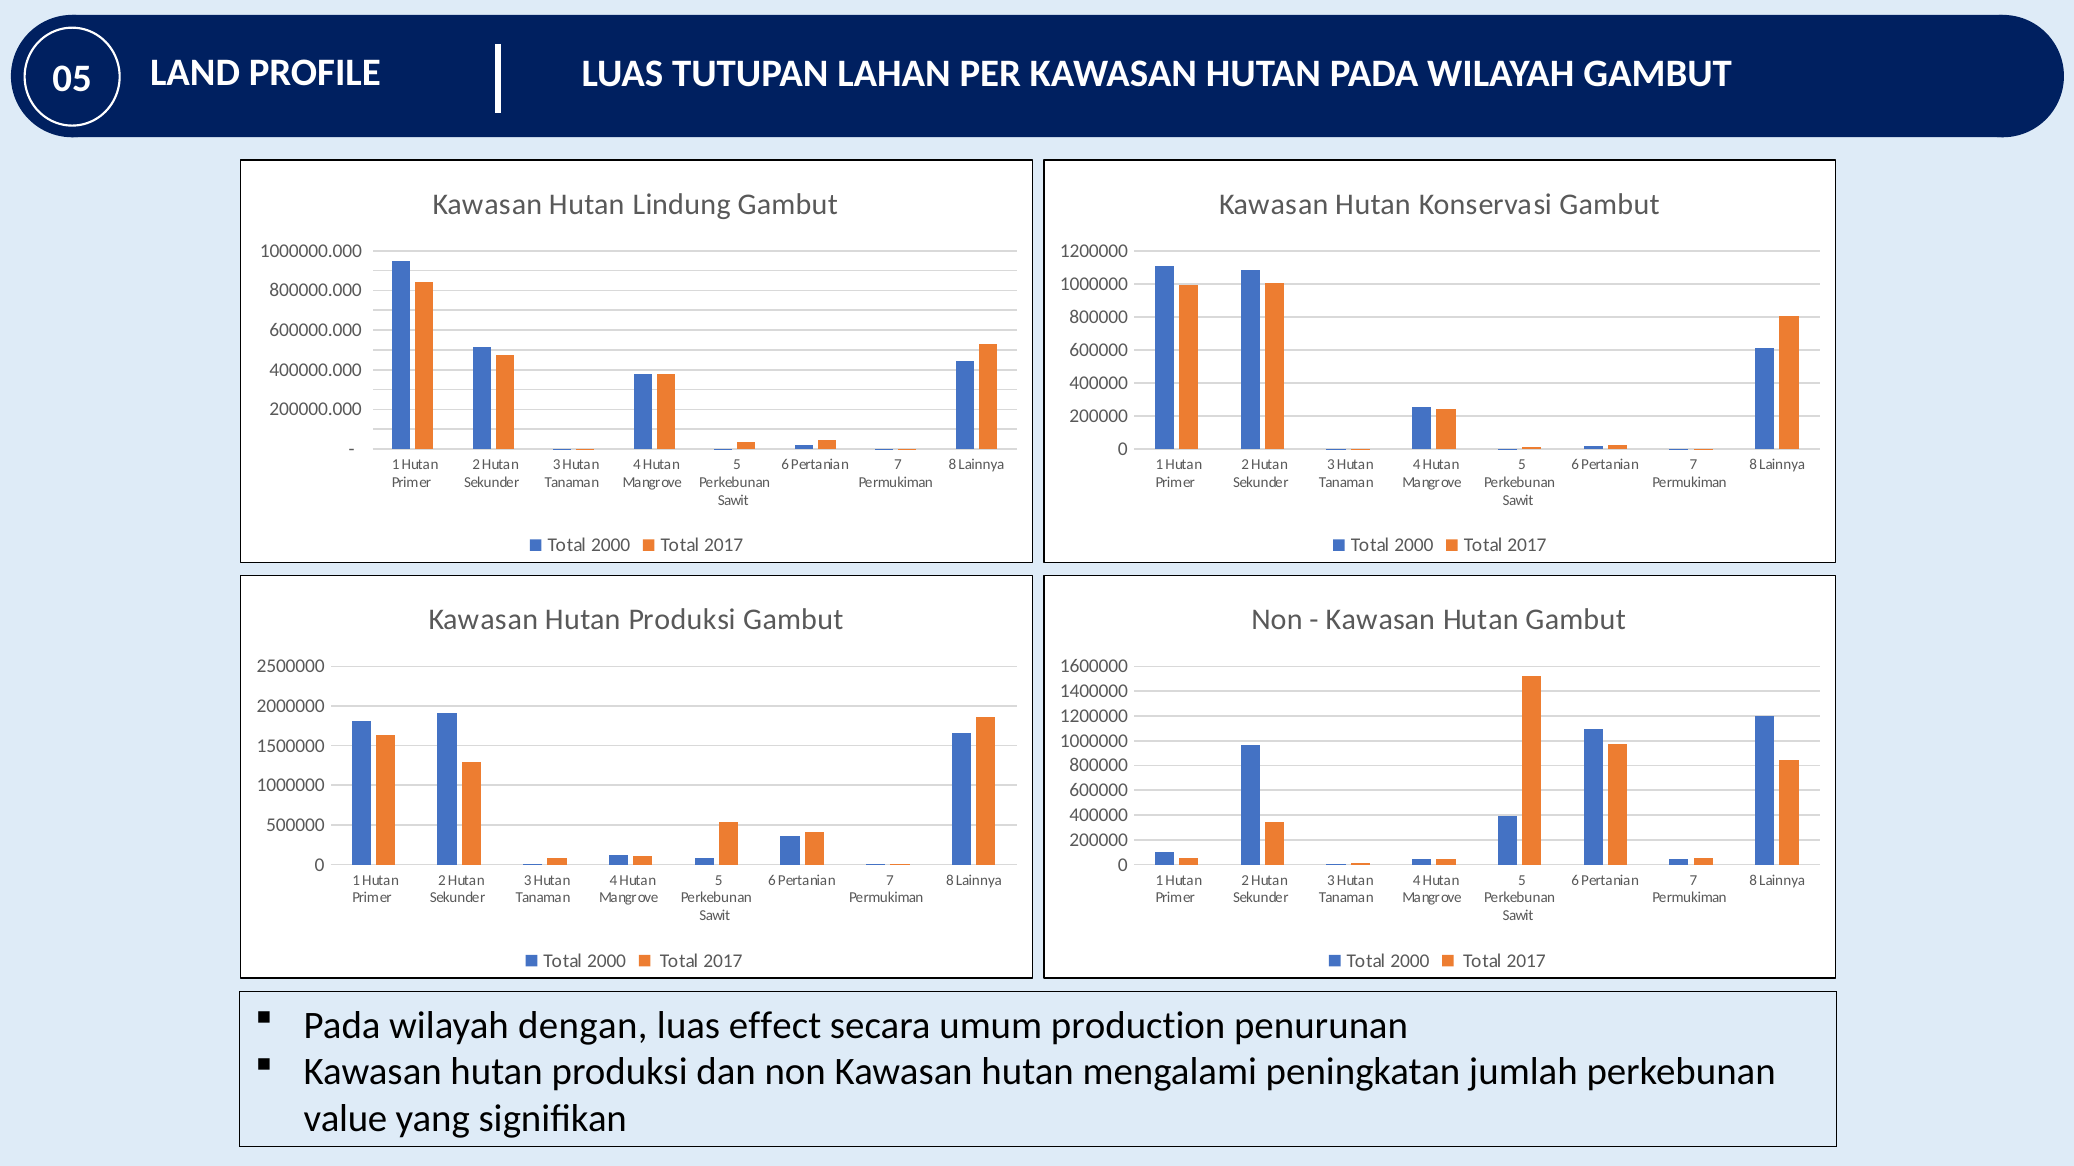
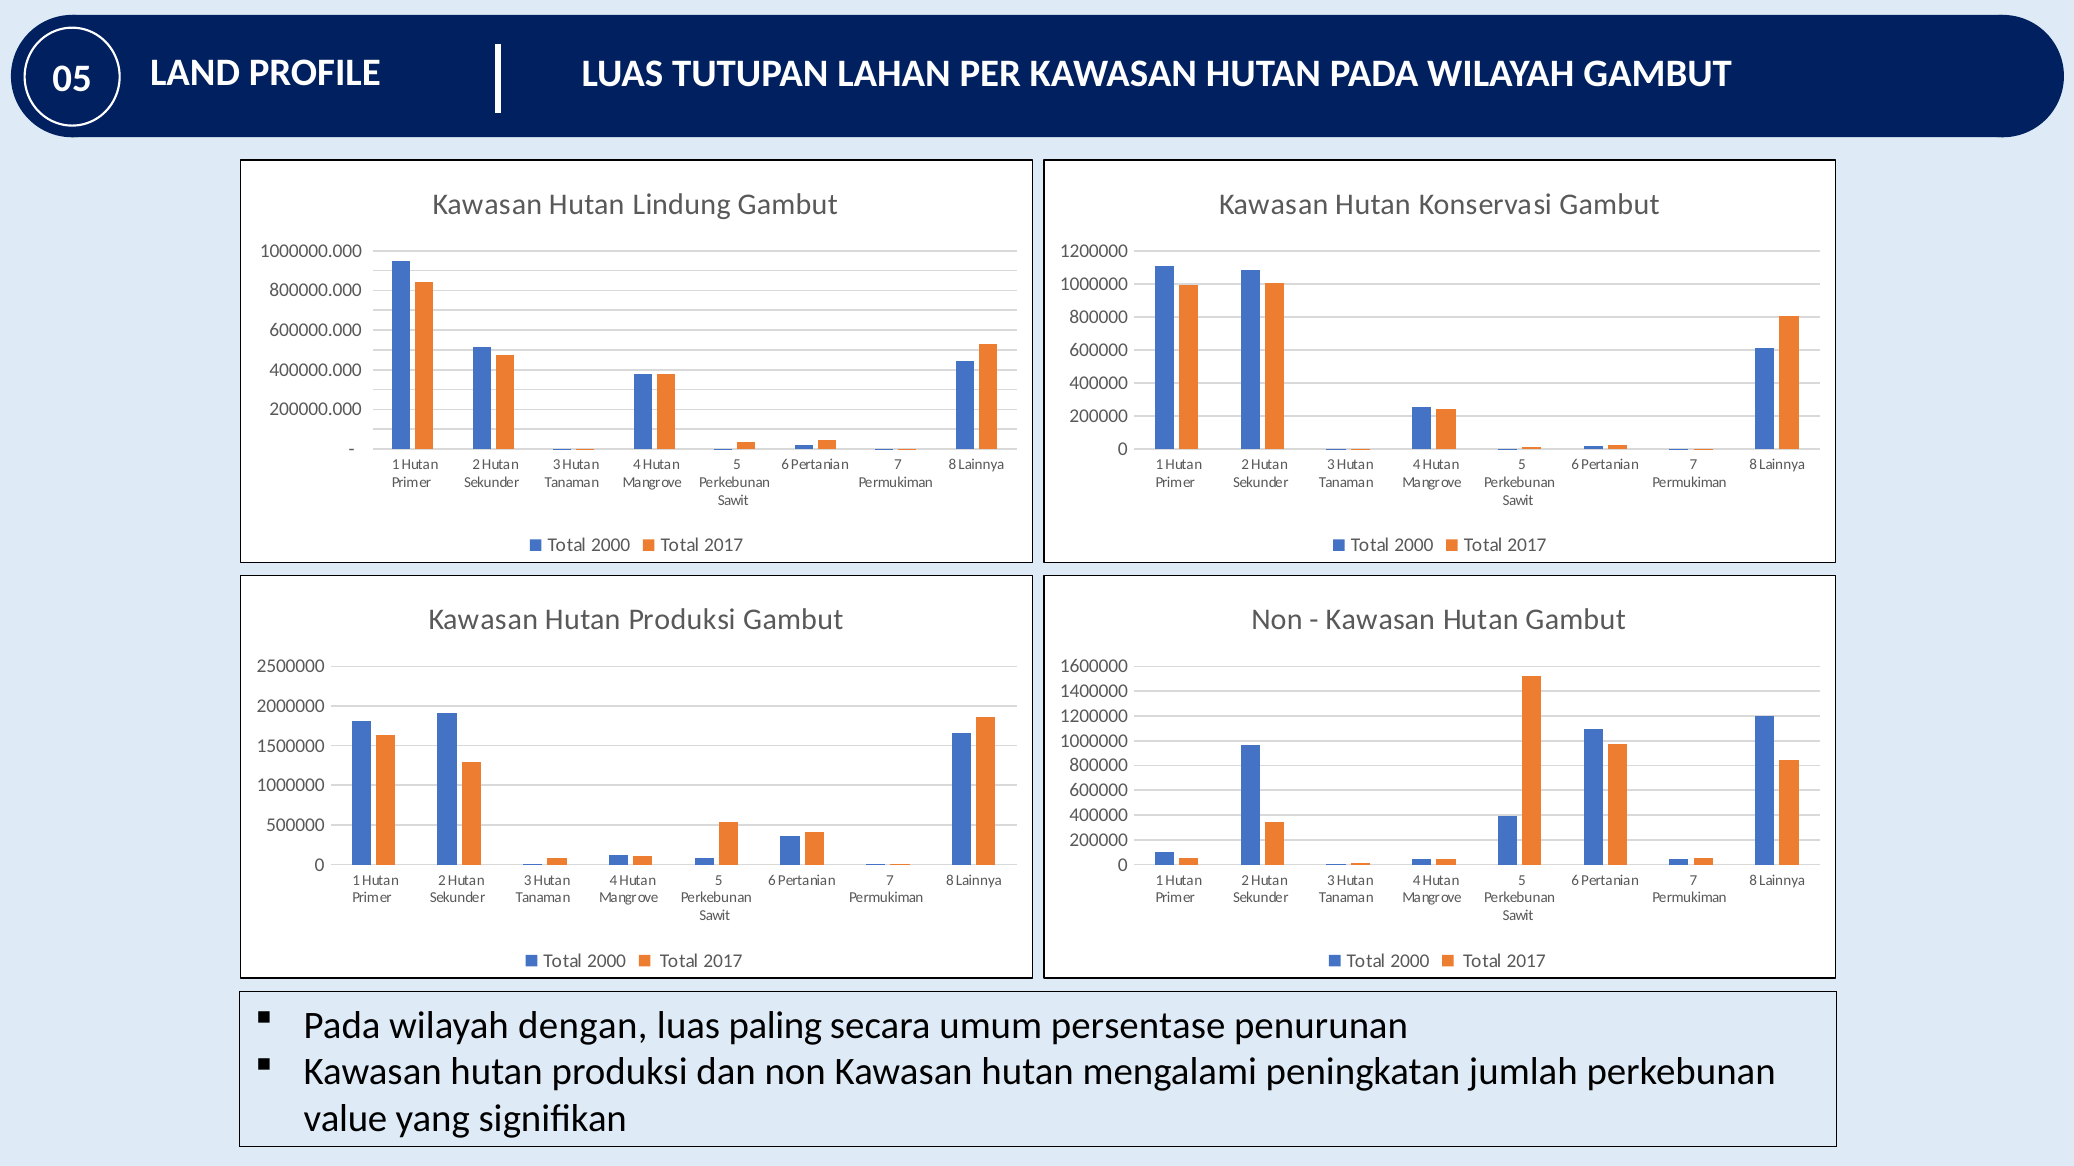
effect: effect -> paling
production: production -> persentase
